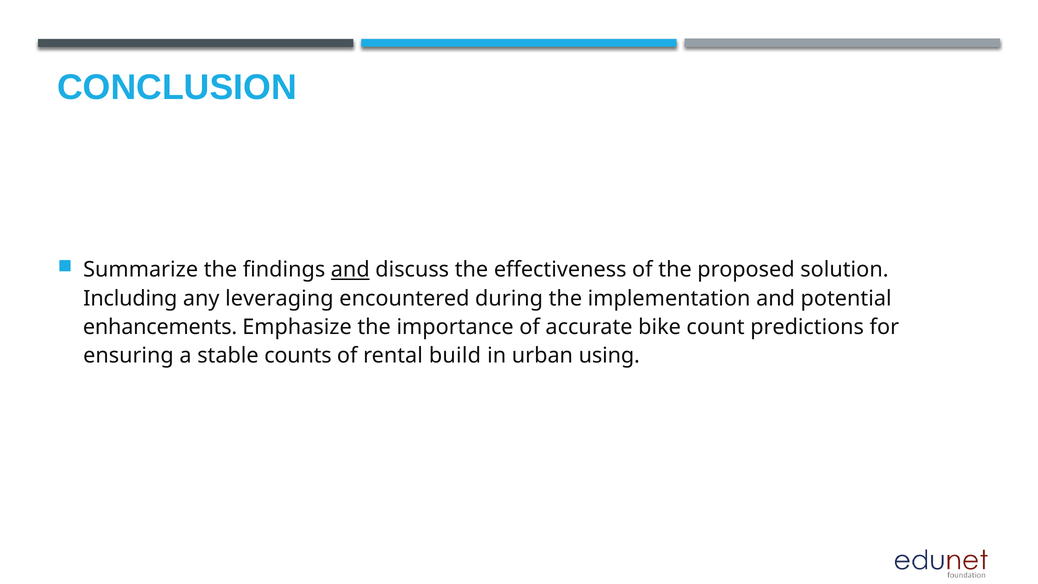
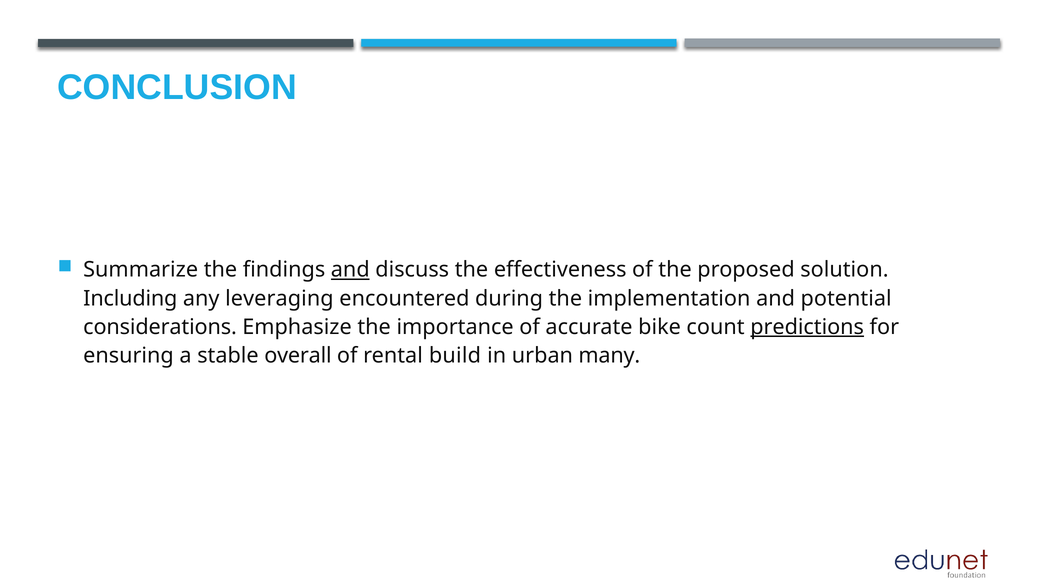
enhancements: enhancements -> considerations
predictions underline: none -> present
counts: counts -> overall
using: using -> many
